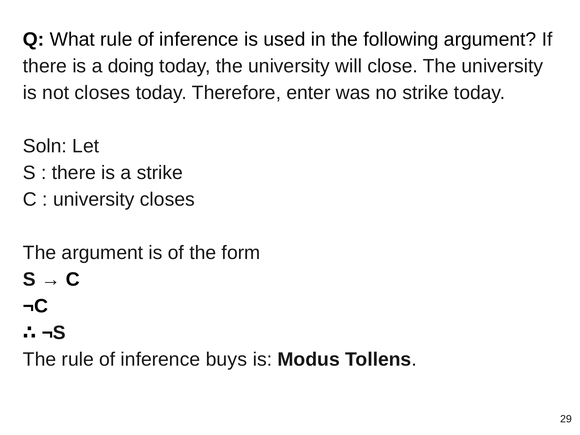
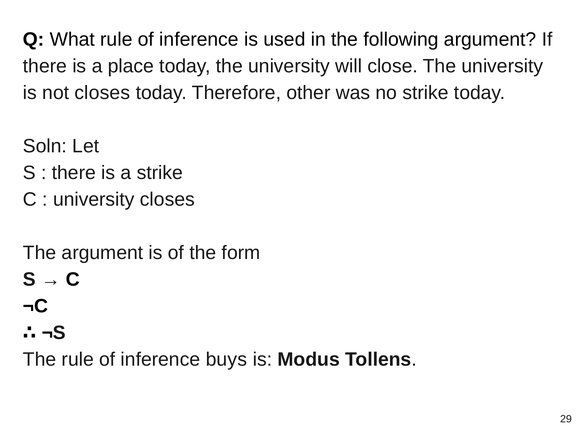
doing: doing -> place
enter: enter -> other
